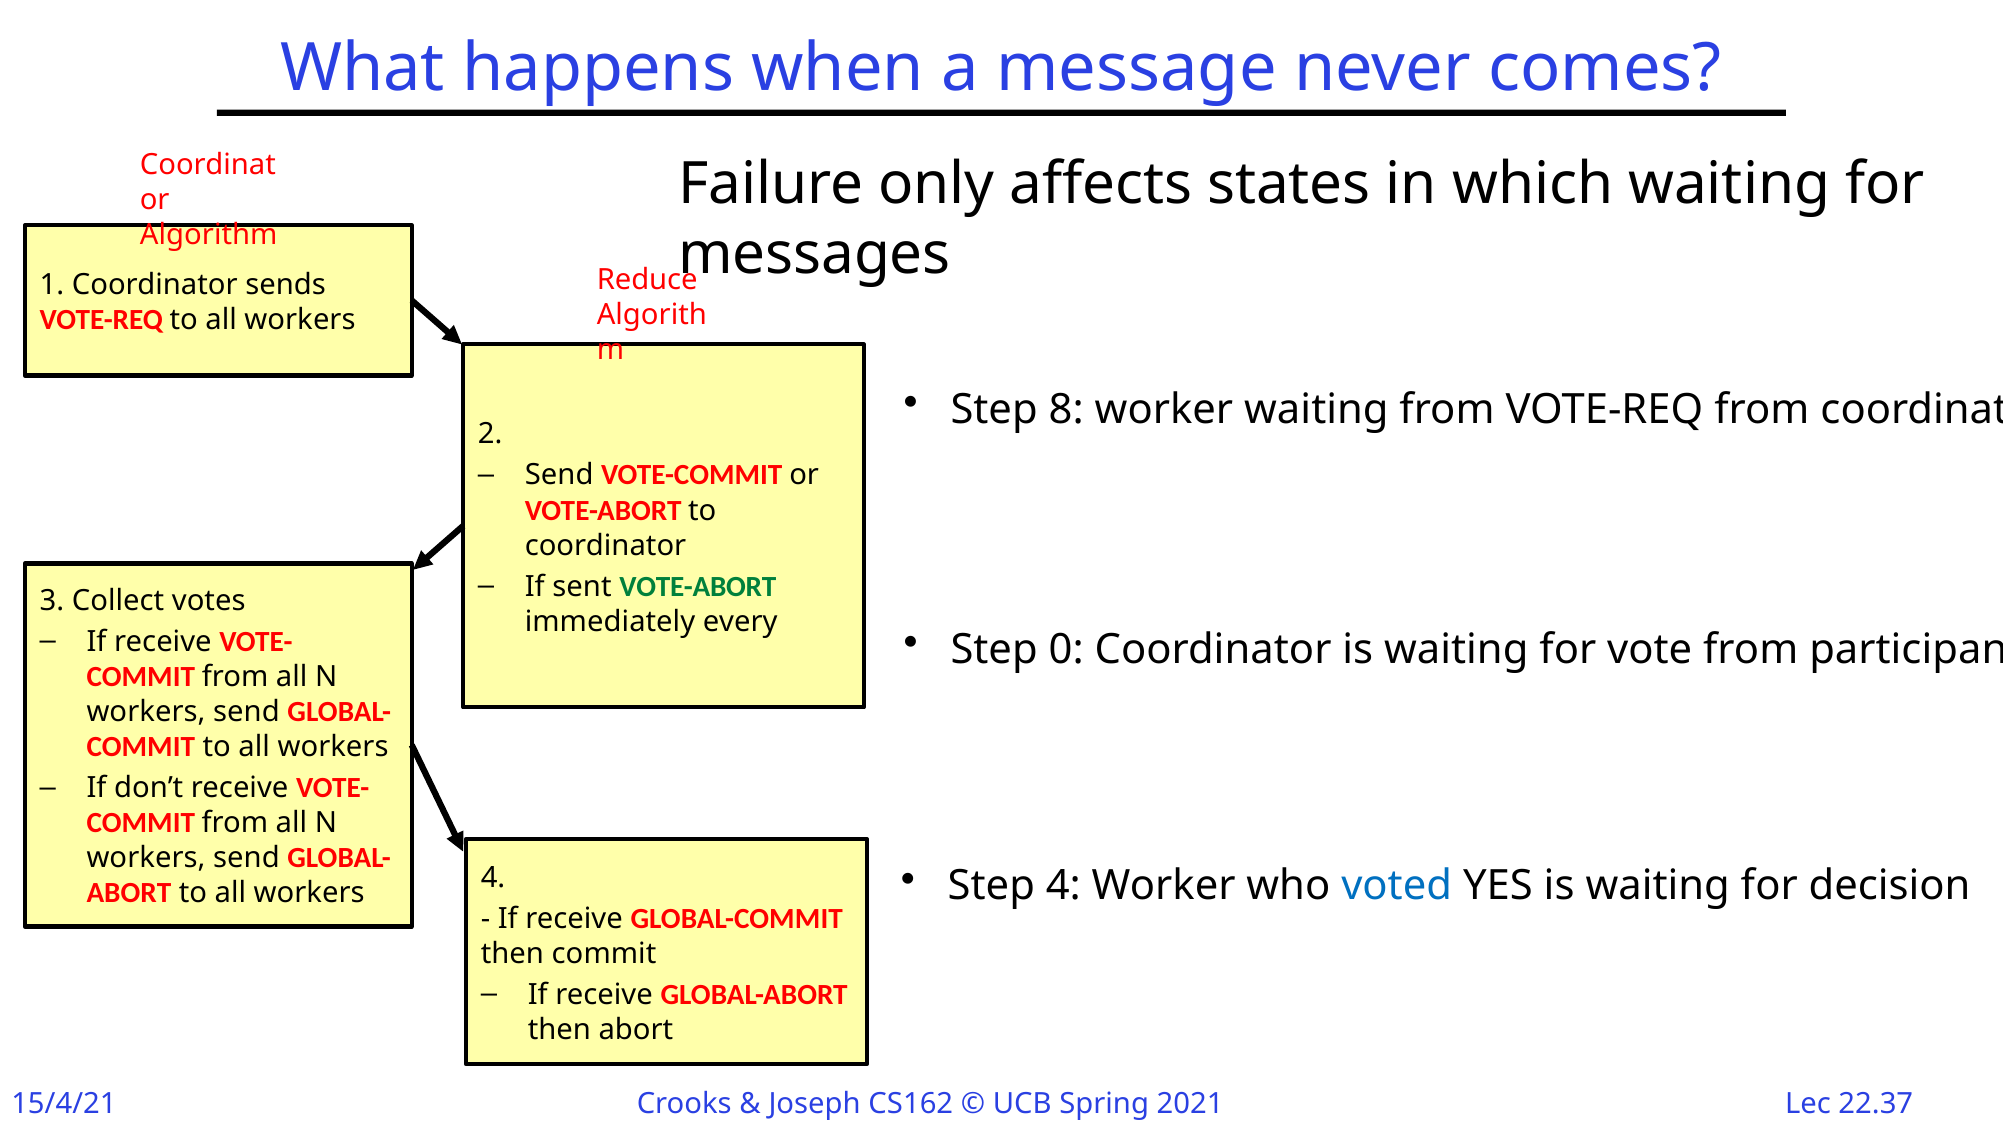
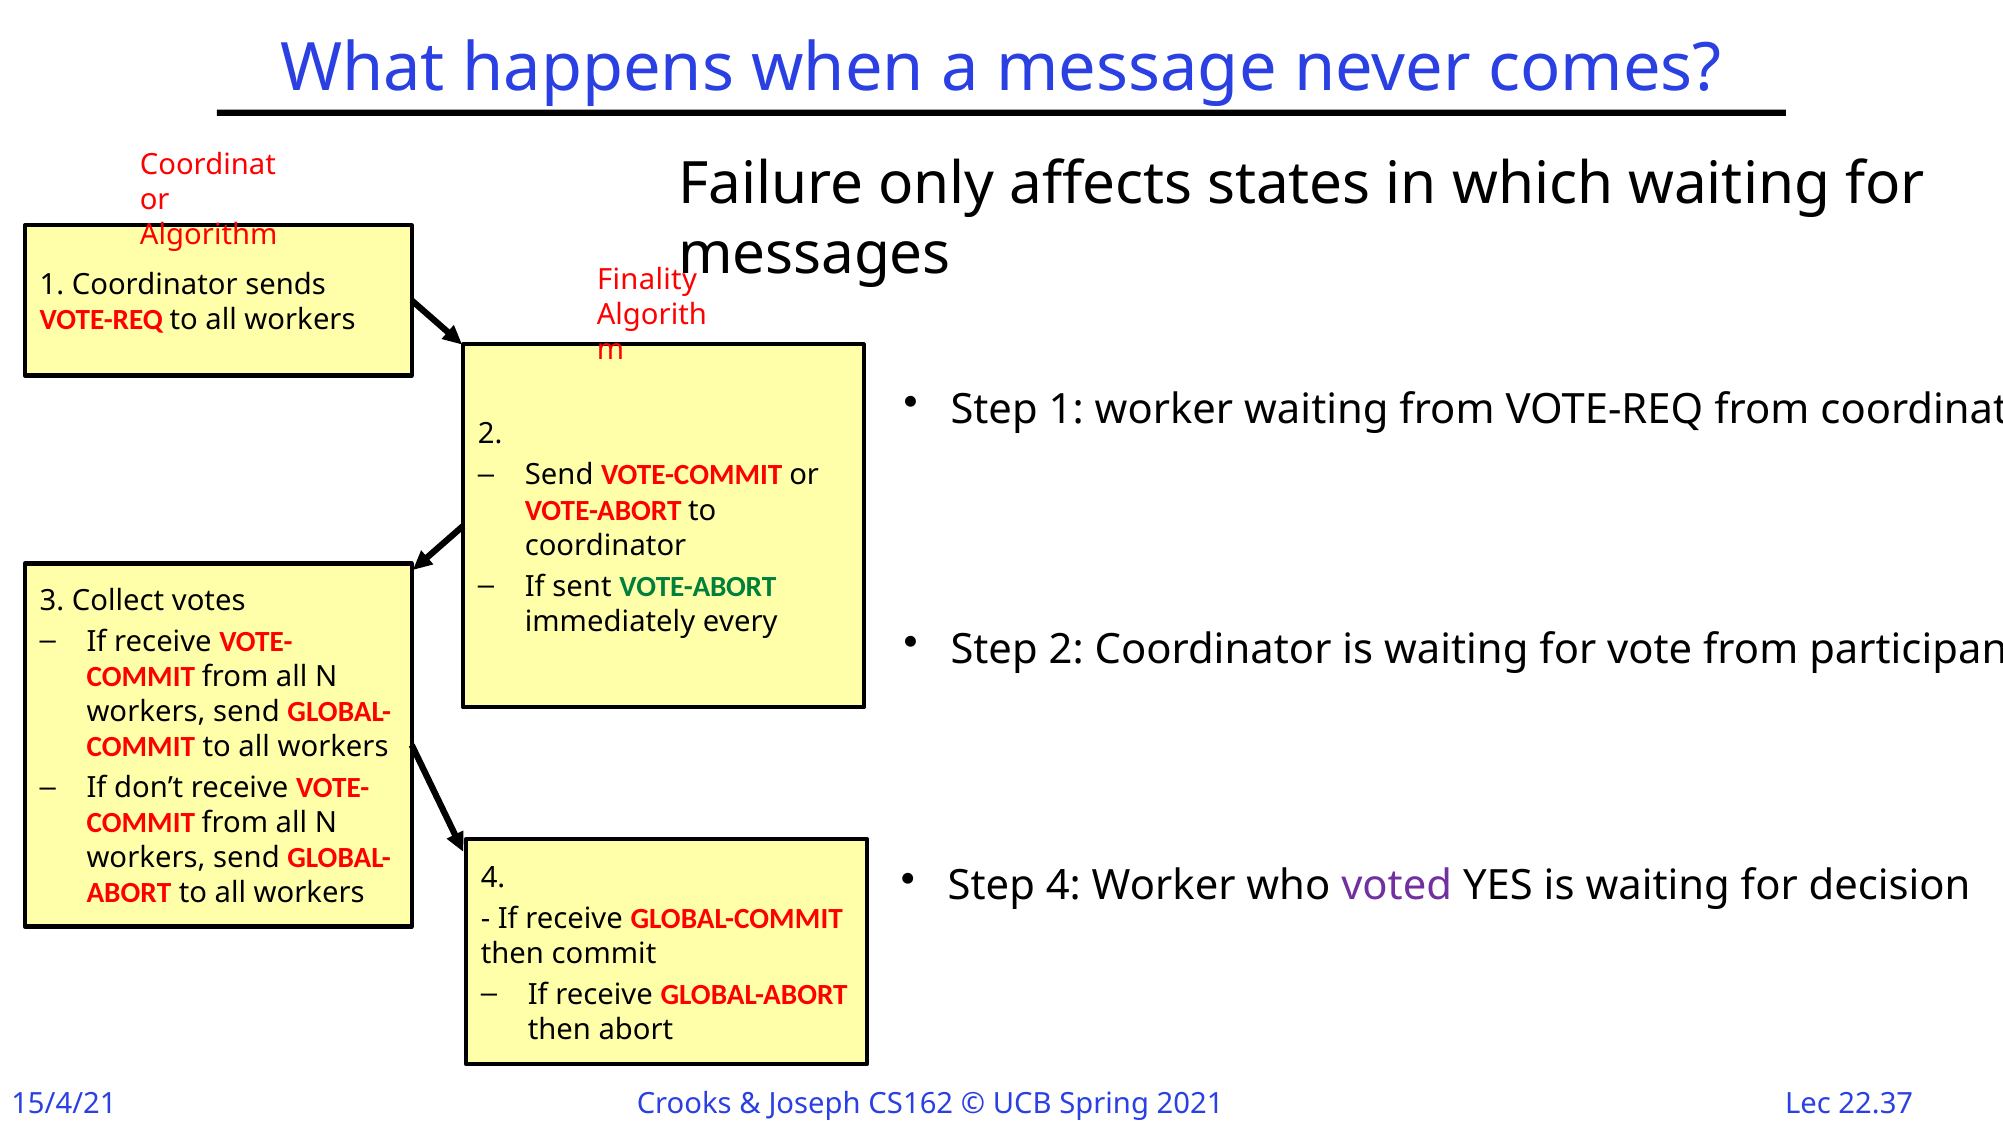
Reduce: Reduce -> Finality
Step 8: 8 -> 1
Step 0: 0 -> 2
voted colour: blue -> purple
